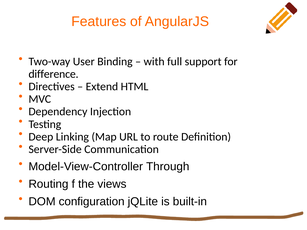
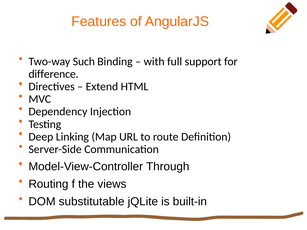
User: User -> Such
configuration: configuration -> substitutable
